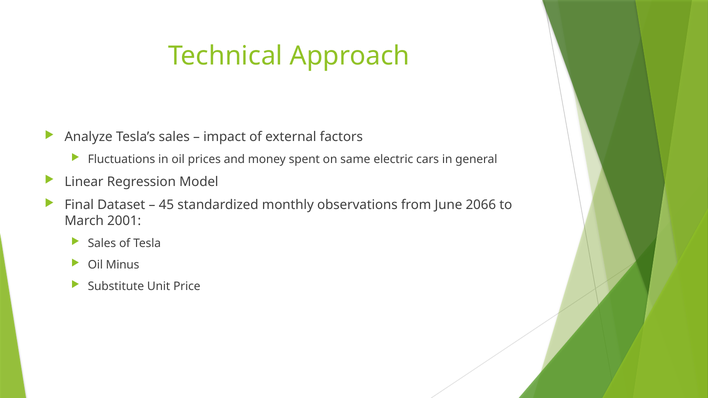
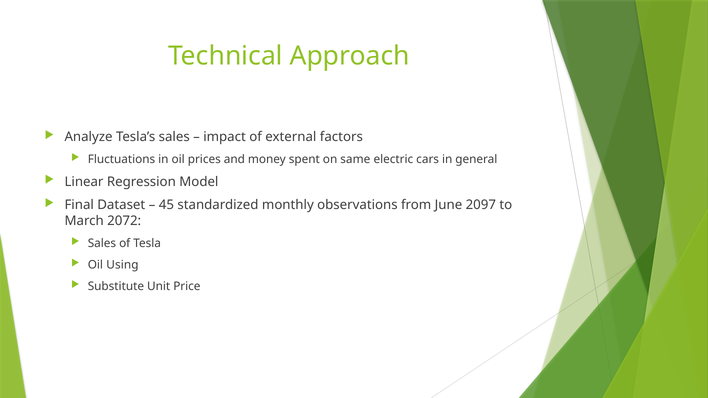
2066: 2066 -> 2097
2001: 2001 -> 2072
Minus: Minus -> Using
